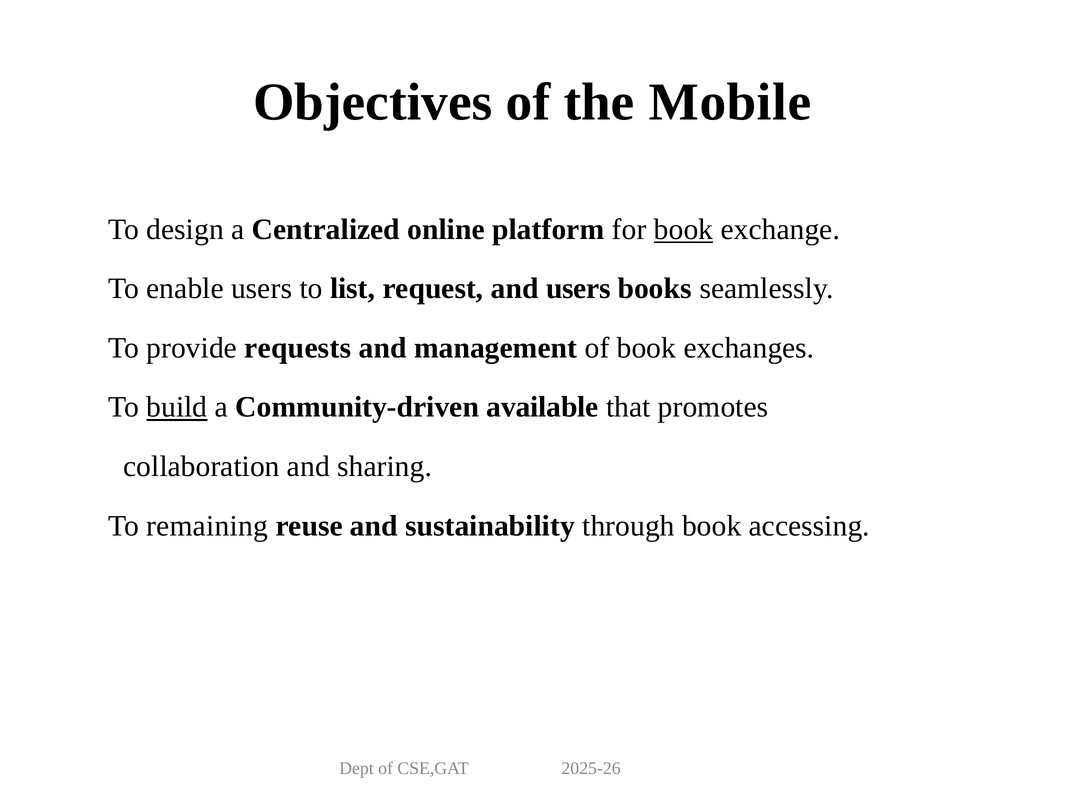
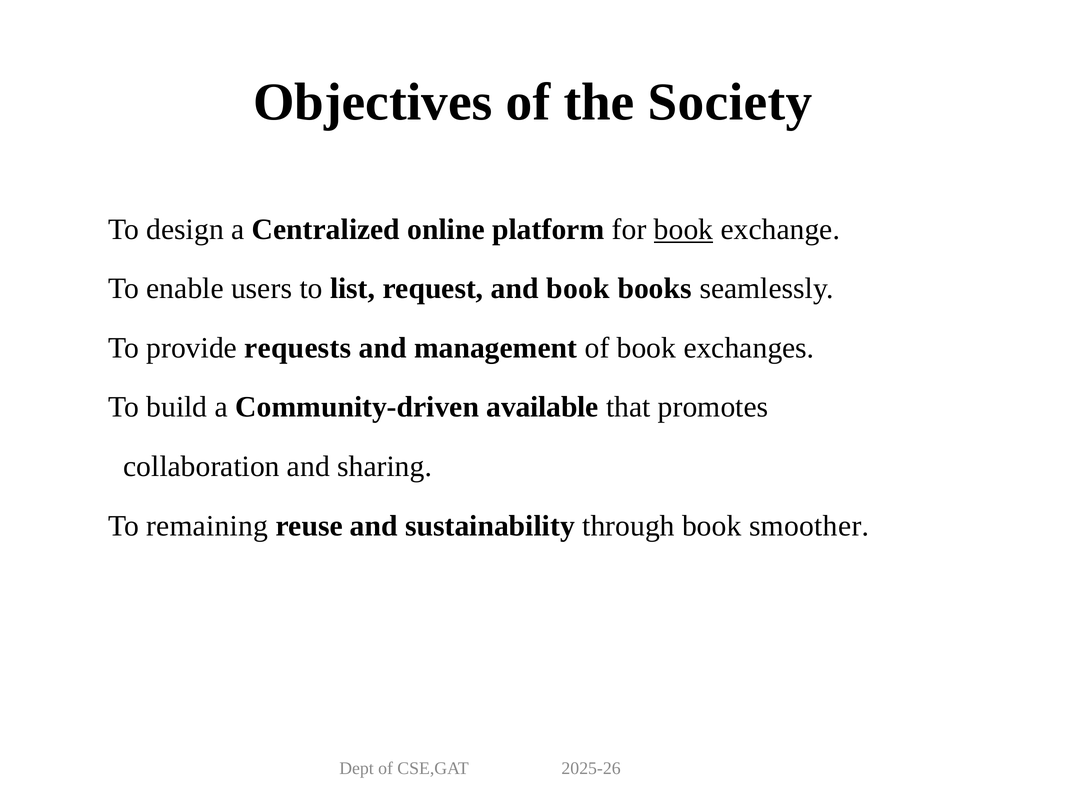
Mobile: Mobile -> Society
and users: users -> book
build underline: present -> none
accessing: accessing -> smoother
